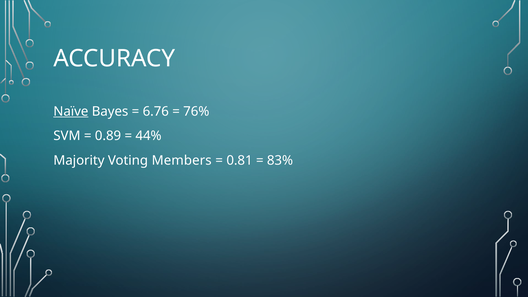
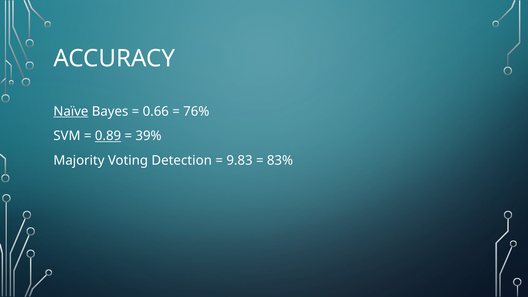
6.76: 6.76 -> 0.66
0.89 underline: none -> present
44%: 44% -> 39%
Members: Members -> Detection
0.81: 0.81 -> 9.83
